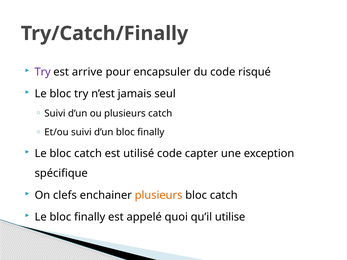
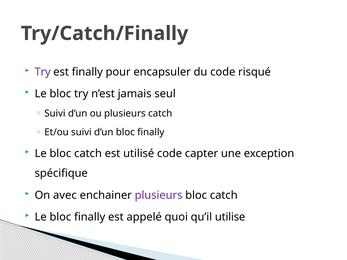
est arrive: arrive -> finally
clefs: clefs -> avec
plusieurs at (159, 195) colour: orange -> purple
